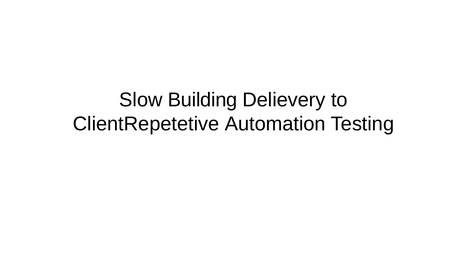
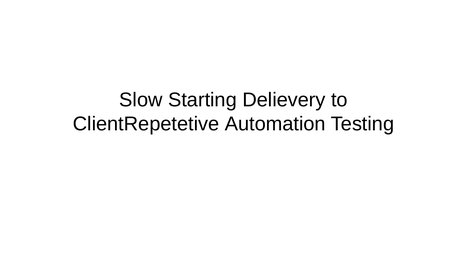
Building: Building -> Starting
